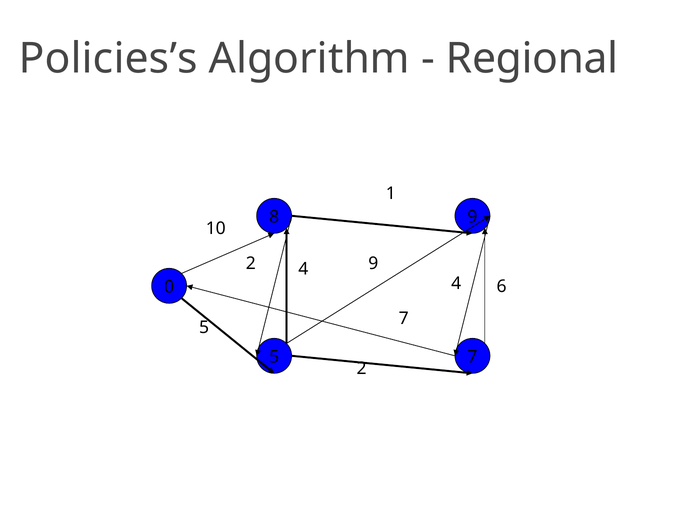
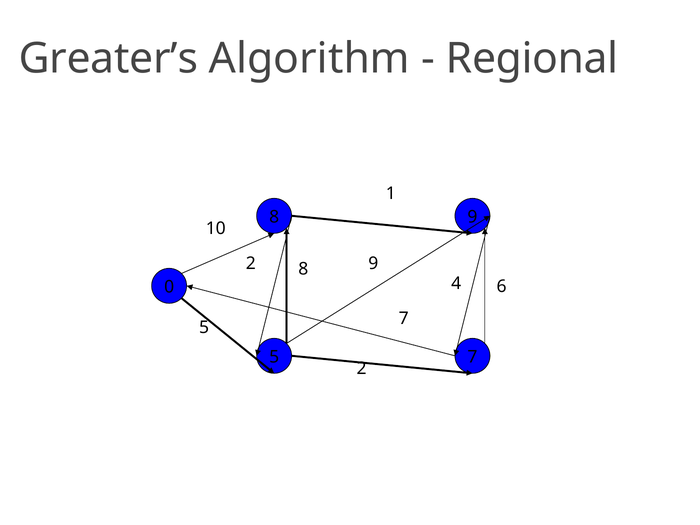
Policies’s: Policies’s -> Greater’s
2 4: 4 -> 8
